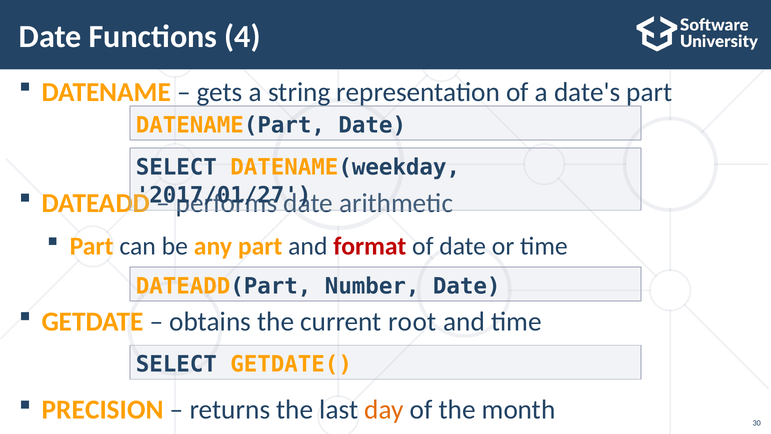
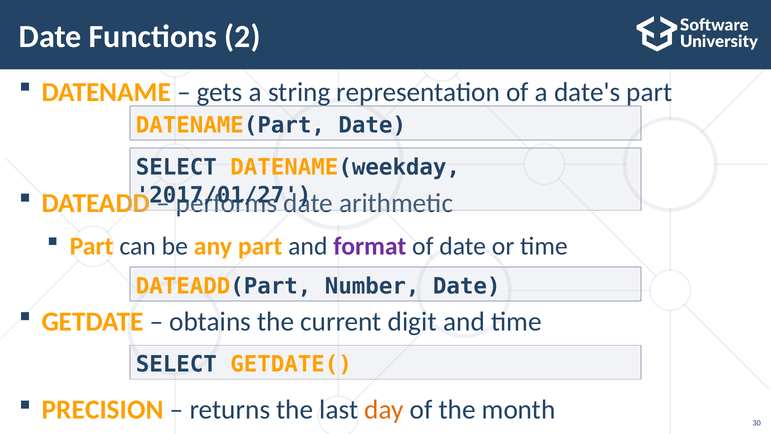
4: 4 -> 2
format colour: red -> purple
root: root -> digit
